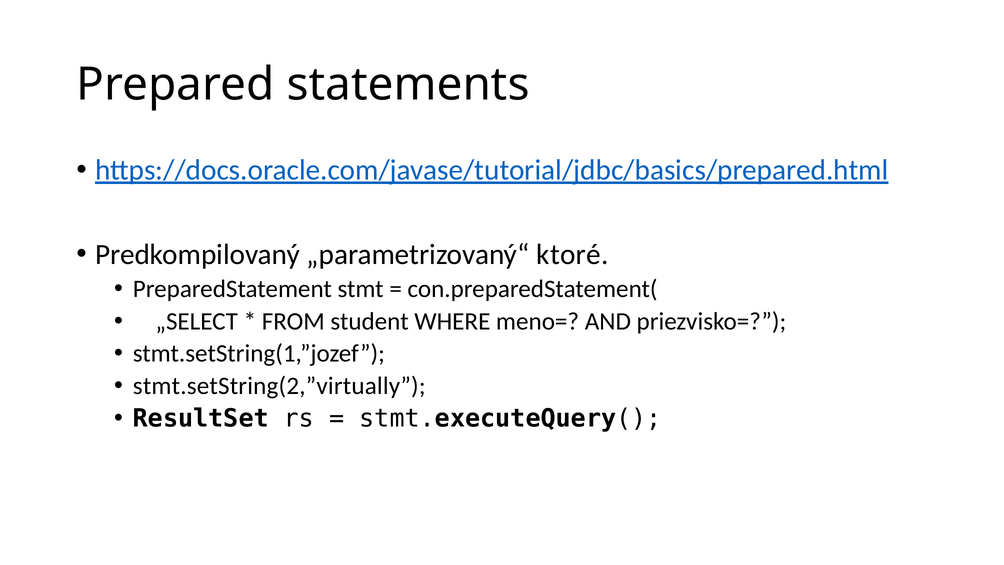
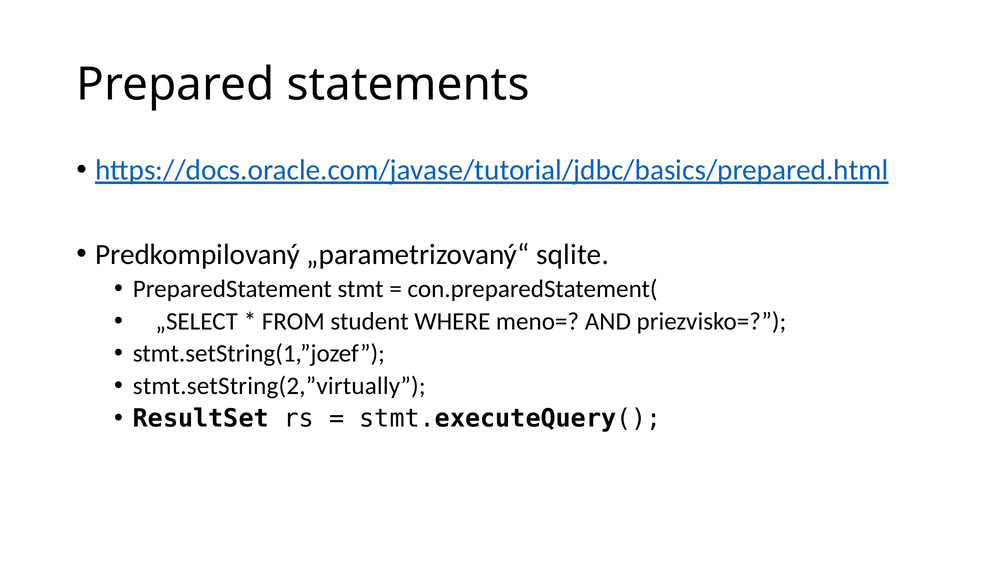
ktoré: ktoré -> sqlite
